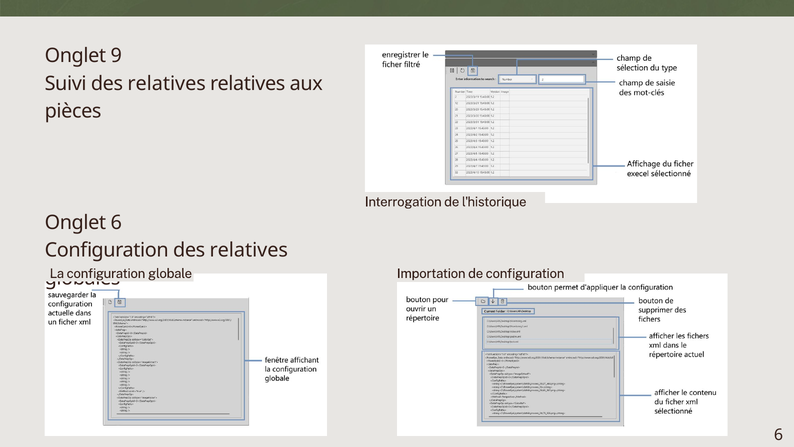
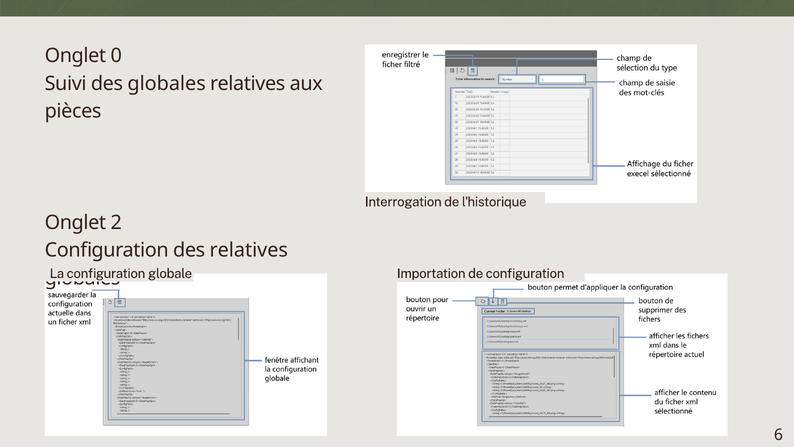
9: 9 -> 0
Suivi des relatives: relatives -> globales
Onglet 6: 6 -> 2
